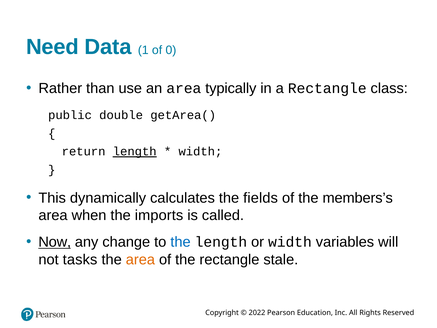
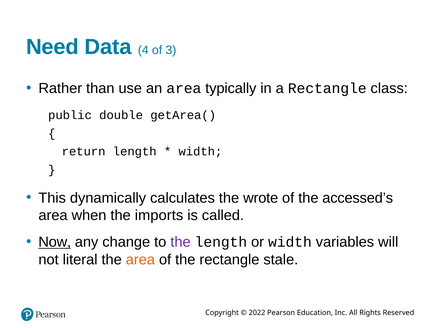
1: 1 -> 4
0: 0 -> 3
length at (135, 151) underline: present -> none
fields: fields -> wrote
members’s: members’s -> accessed’s
the at (181, 242) colour: blue -> purple
tasks: tasks -> literal
